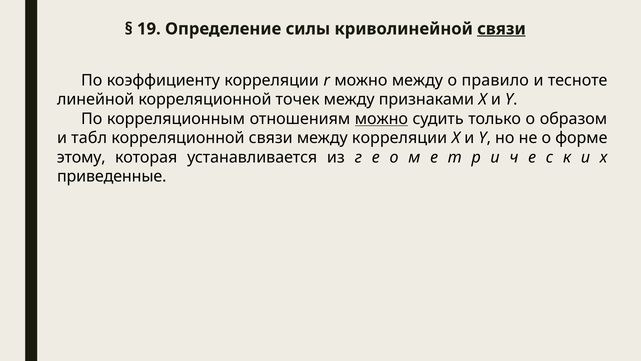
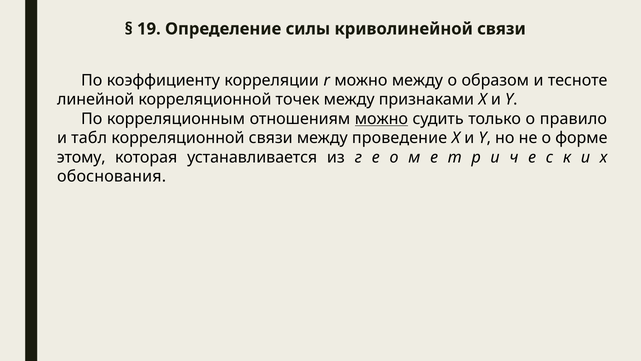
связи at (501, 29) underline: present -> none
правило: правило -> образом
образом: образом -> правило
между корреляции: корреляции -> проведение
приведенные: приведенные -> обоснования
